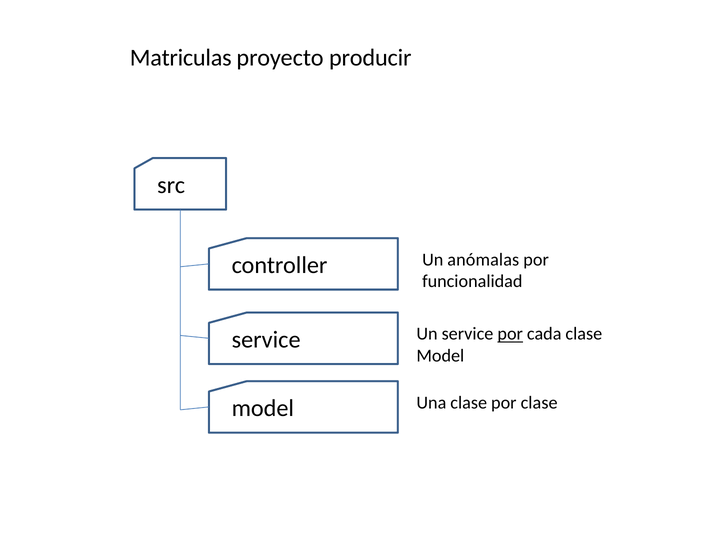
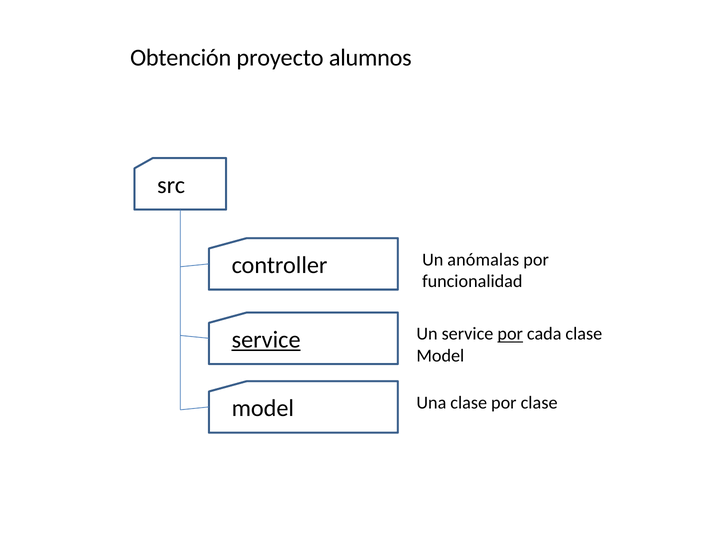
Matriculas: Matriculas -> Obtención
producir: producir -> alumnos
service at (266, 340) underline: none -> present
